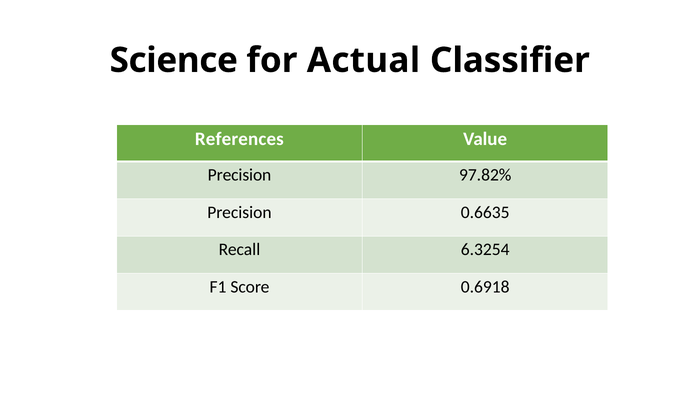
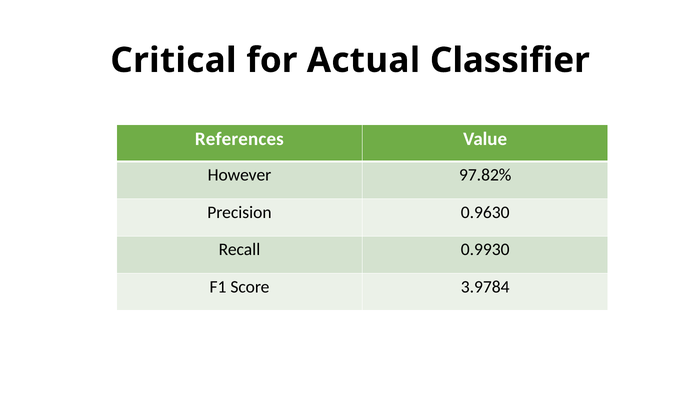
Science: Science -> Critical
Precision at (240, 175): Precision -> However
0.6635: 0.6635 -> 0.9630
6.3254: 6.3254 -> 0.9930
0.6918: 0.6918 -> 3.9784
